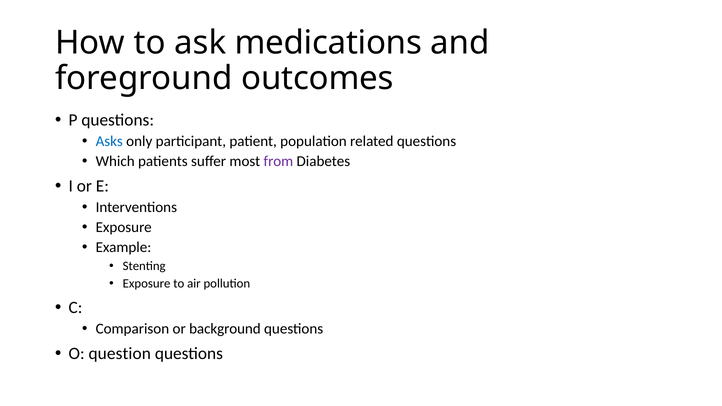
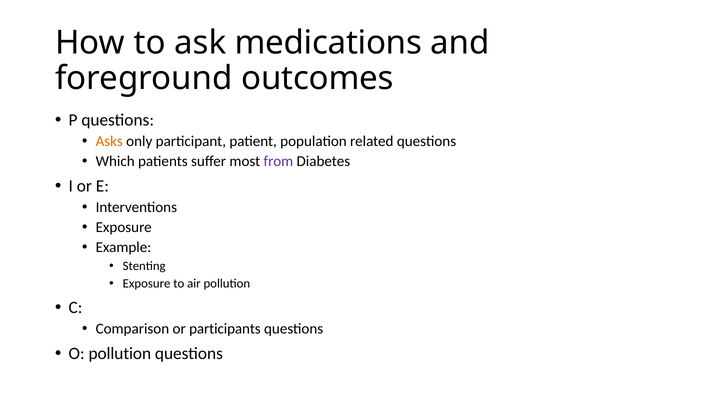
Asks colour: blue -> orange
background: background -> participants
O question: question -> pollution
